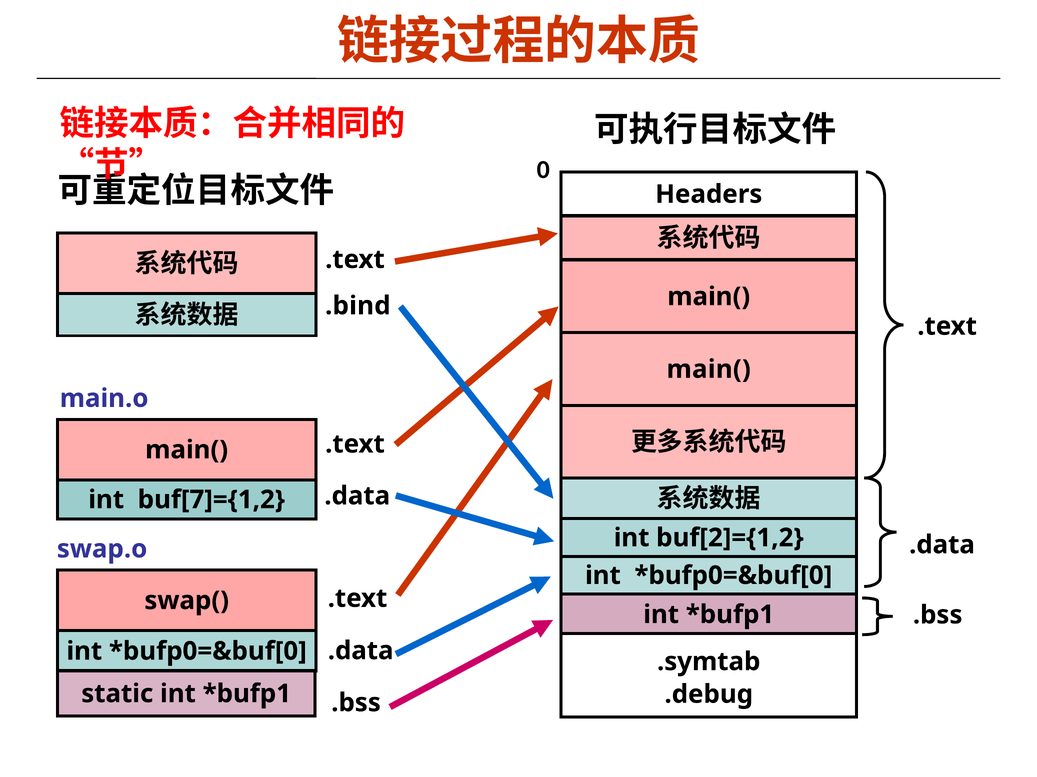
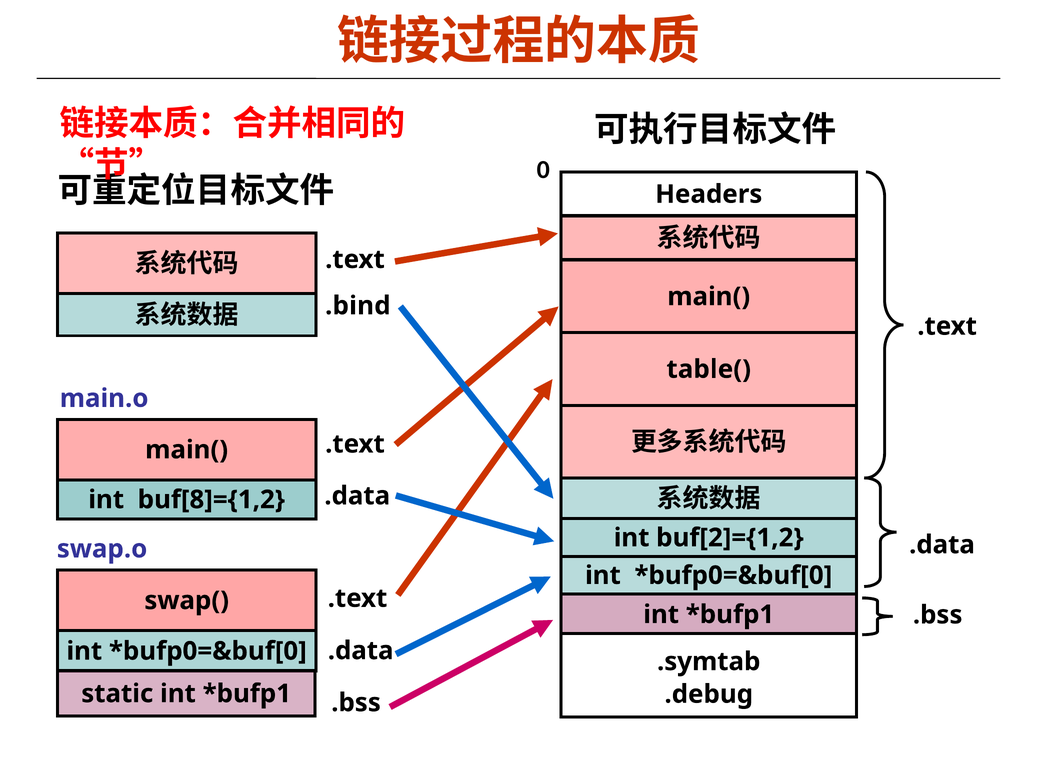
main( at (709, 370): main( -> table(
buf[7]={1,2: buf[7]={1,2 -> buf[8]={1,2
